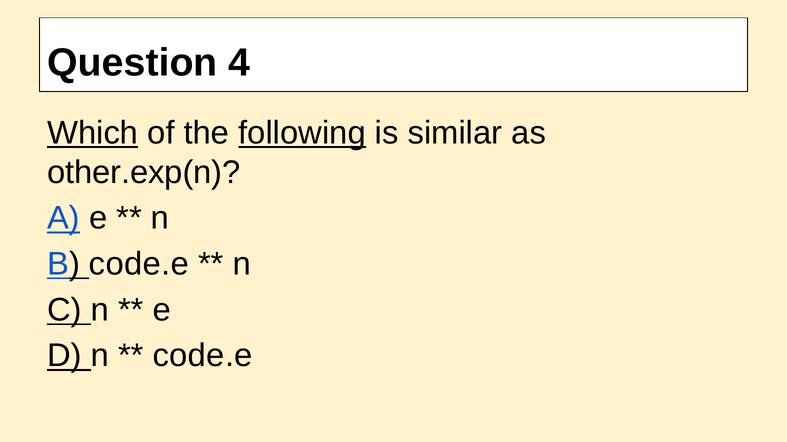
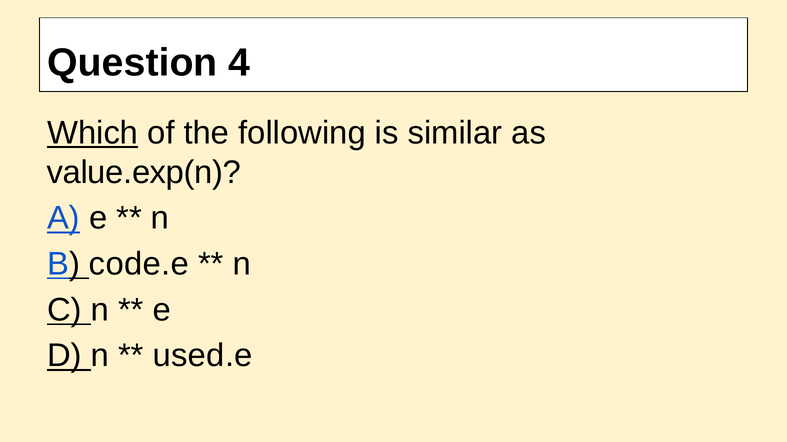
following underline: present -> none
other.exp(n: other.exp(n -> value.exp(n
code.e at (203, 356): code.e -> used.e
